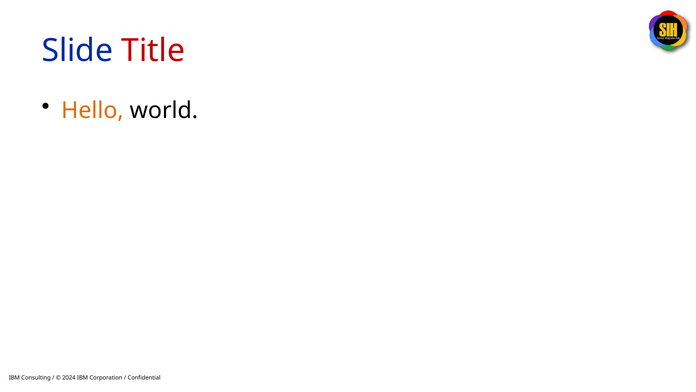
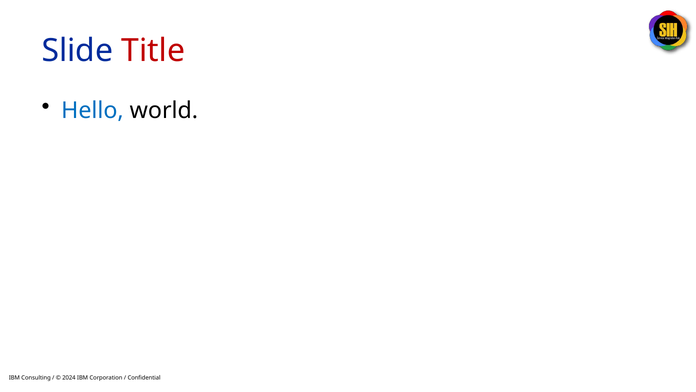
Hello colour: orange -> blue
